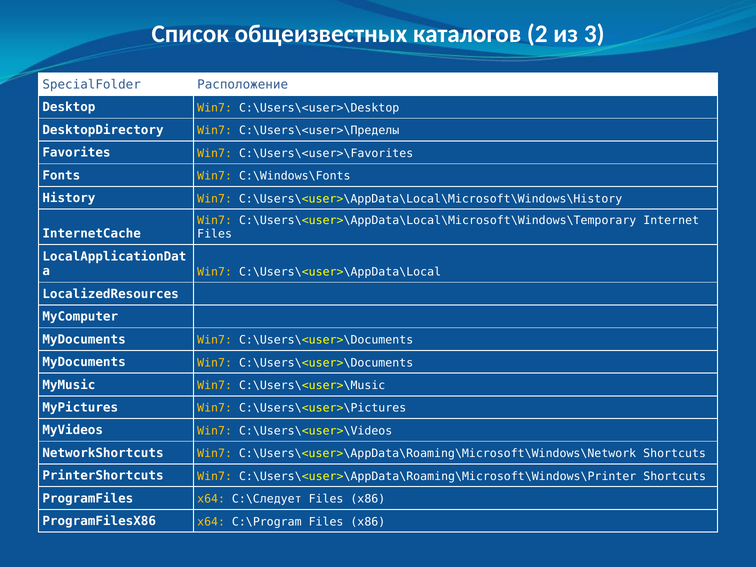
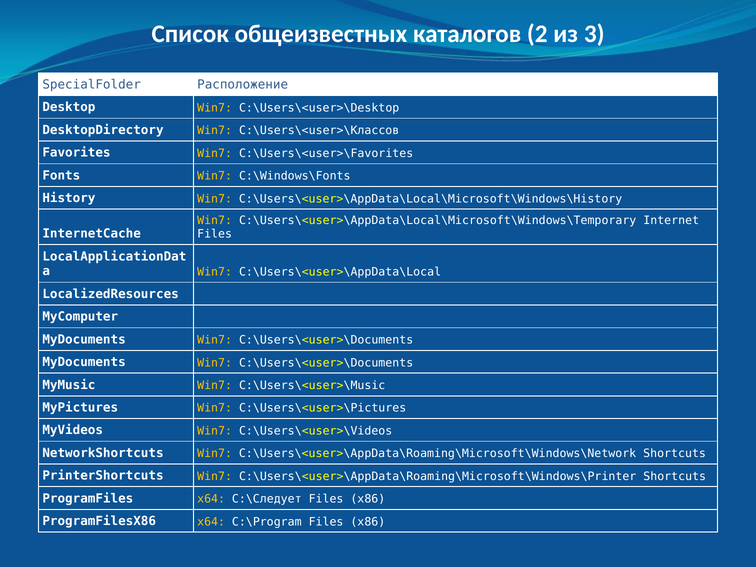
C:\Users\<user>\Пределы: C:\Users\<user>\Пределы -> C:\Users\<user>\Классов
